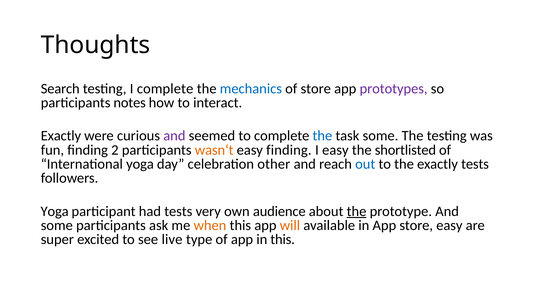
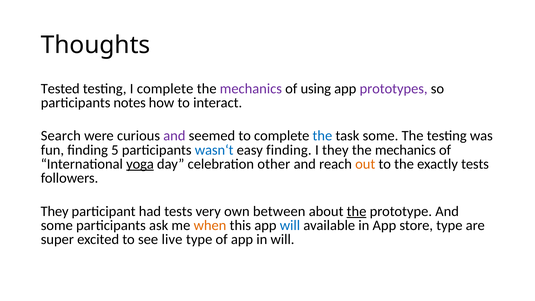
Search: Search -> Tested
mechanics at (251, 89) colour: blue -> purple
of store: store -> using
Exactly at (61, 136): Exactly -> Search
2: 2 -> 5
wasn‘t colour: orange -> blue
I easy: easy -> they
shortlisted at (405, 150): shortlisted -> mechanics
yoga at (140, 164) underline: none -> present
out colour: blue -> orange
Yoga at (55, 211): Yoga -> They
audience: audience -> between
will at (290, 225) colour: orange -> blue
store easy: easy -> type
in this: this -> will
